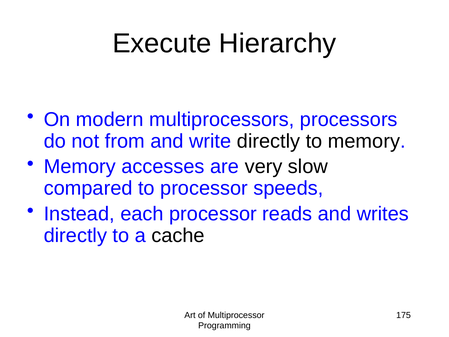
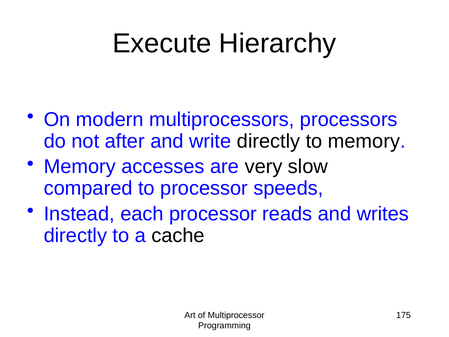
from: from -> after
